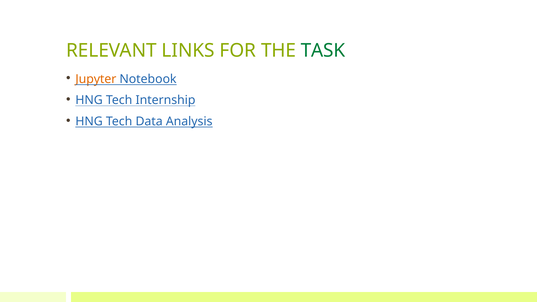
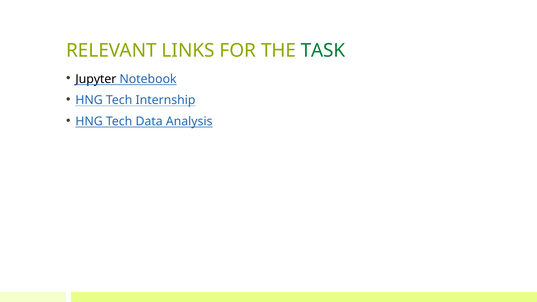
Jupyter colour: orange -> black
